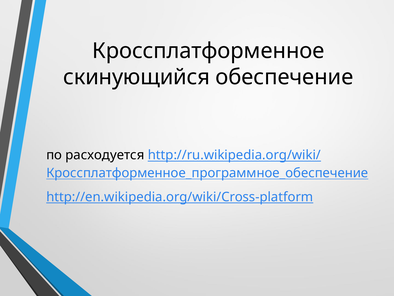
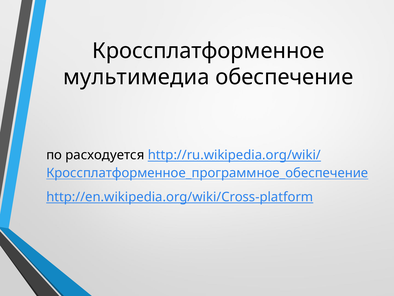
скинующийся: скинующийся -> мультимедиа
